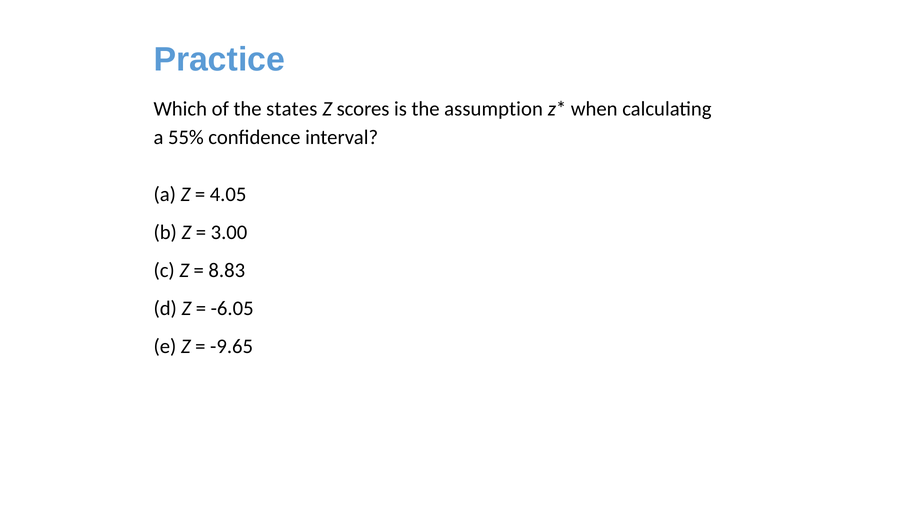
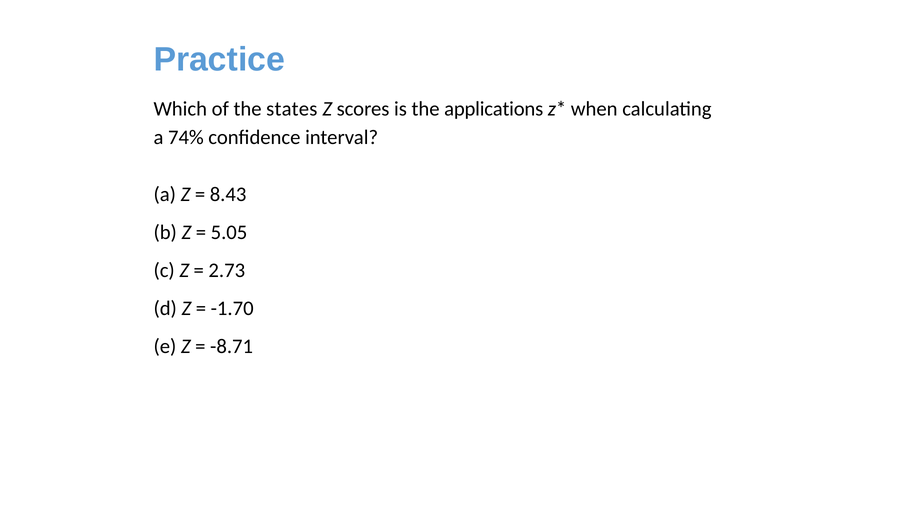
assumption: assumption -> applications
55%: 55% -> 74%
4.05: 4.05 -> 8.43
3.00: 3.00 -> 5.05
8.83: 8.83 -> 2.73
-6.05: -6.05 -> -1.70
-9.65: -9.65 -> -8.71
